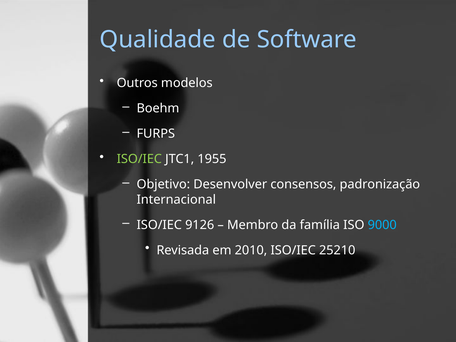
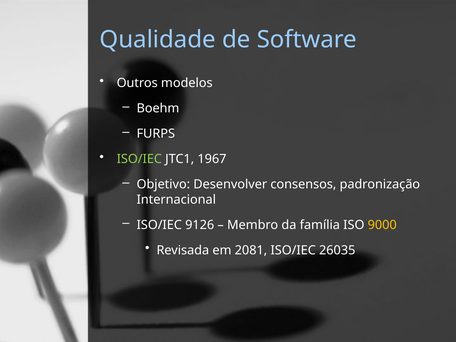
1955: 1955 -> 1967
9000 colour: light blue -> yellow
2010: 2010 -> 2081
25210: 25210 -> 26035
